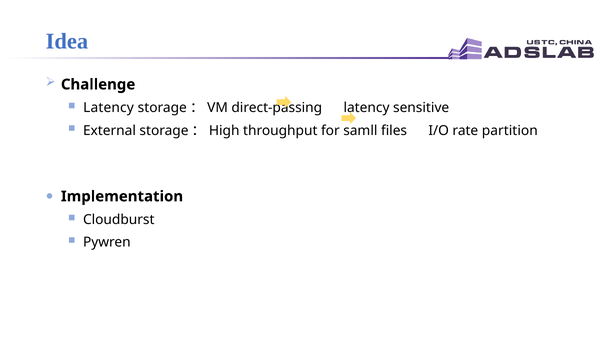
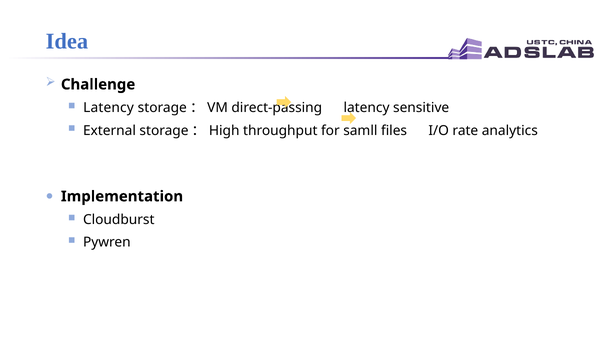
partition: partition -> analytics
